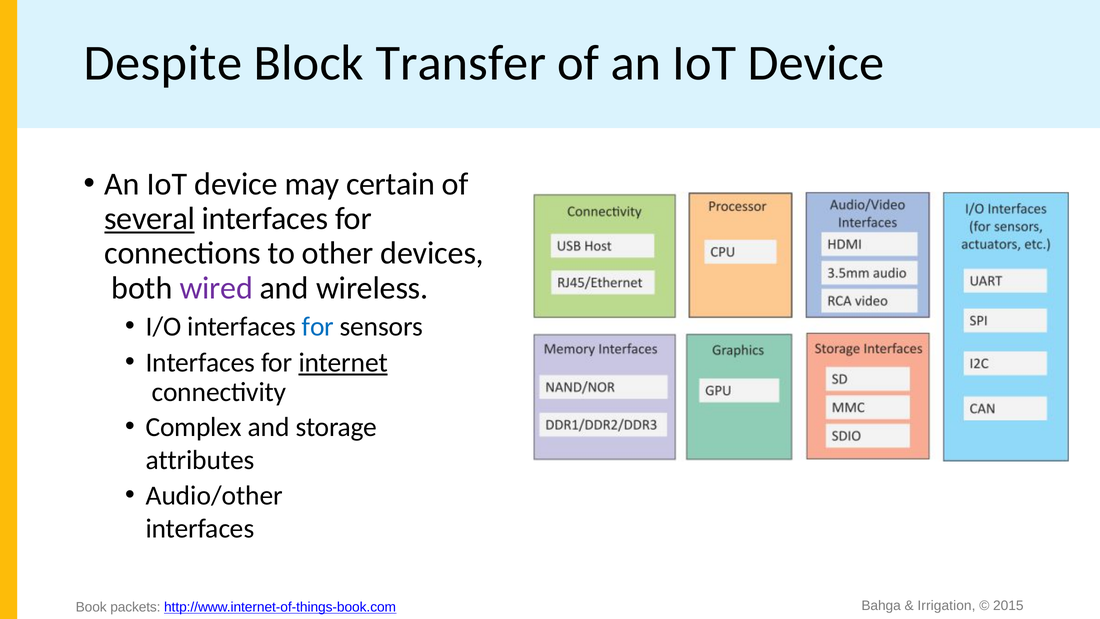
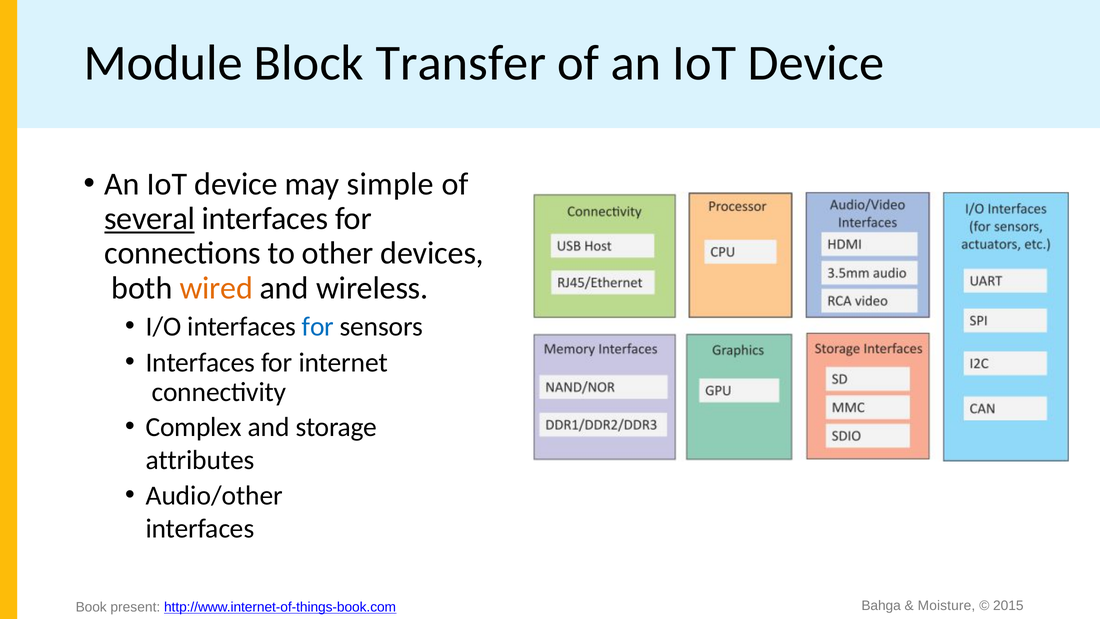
Despite: Despite -> Module
certain: certain -> simple
wired colour: purple -> orange
internet underline: present -> none
Irrigation: Irrigation -> Moisture
packets: packets -> present
